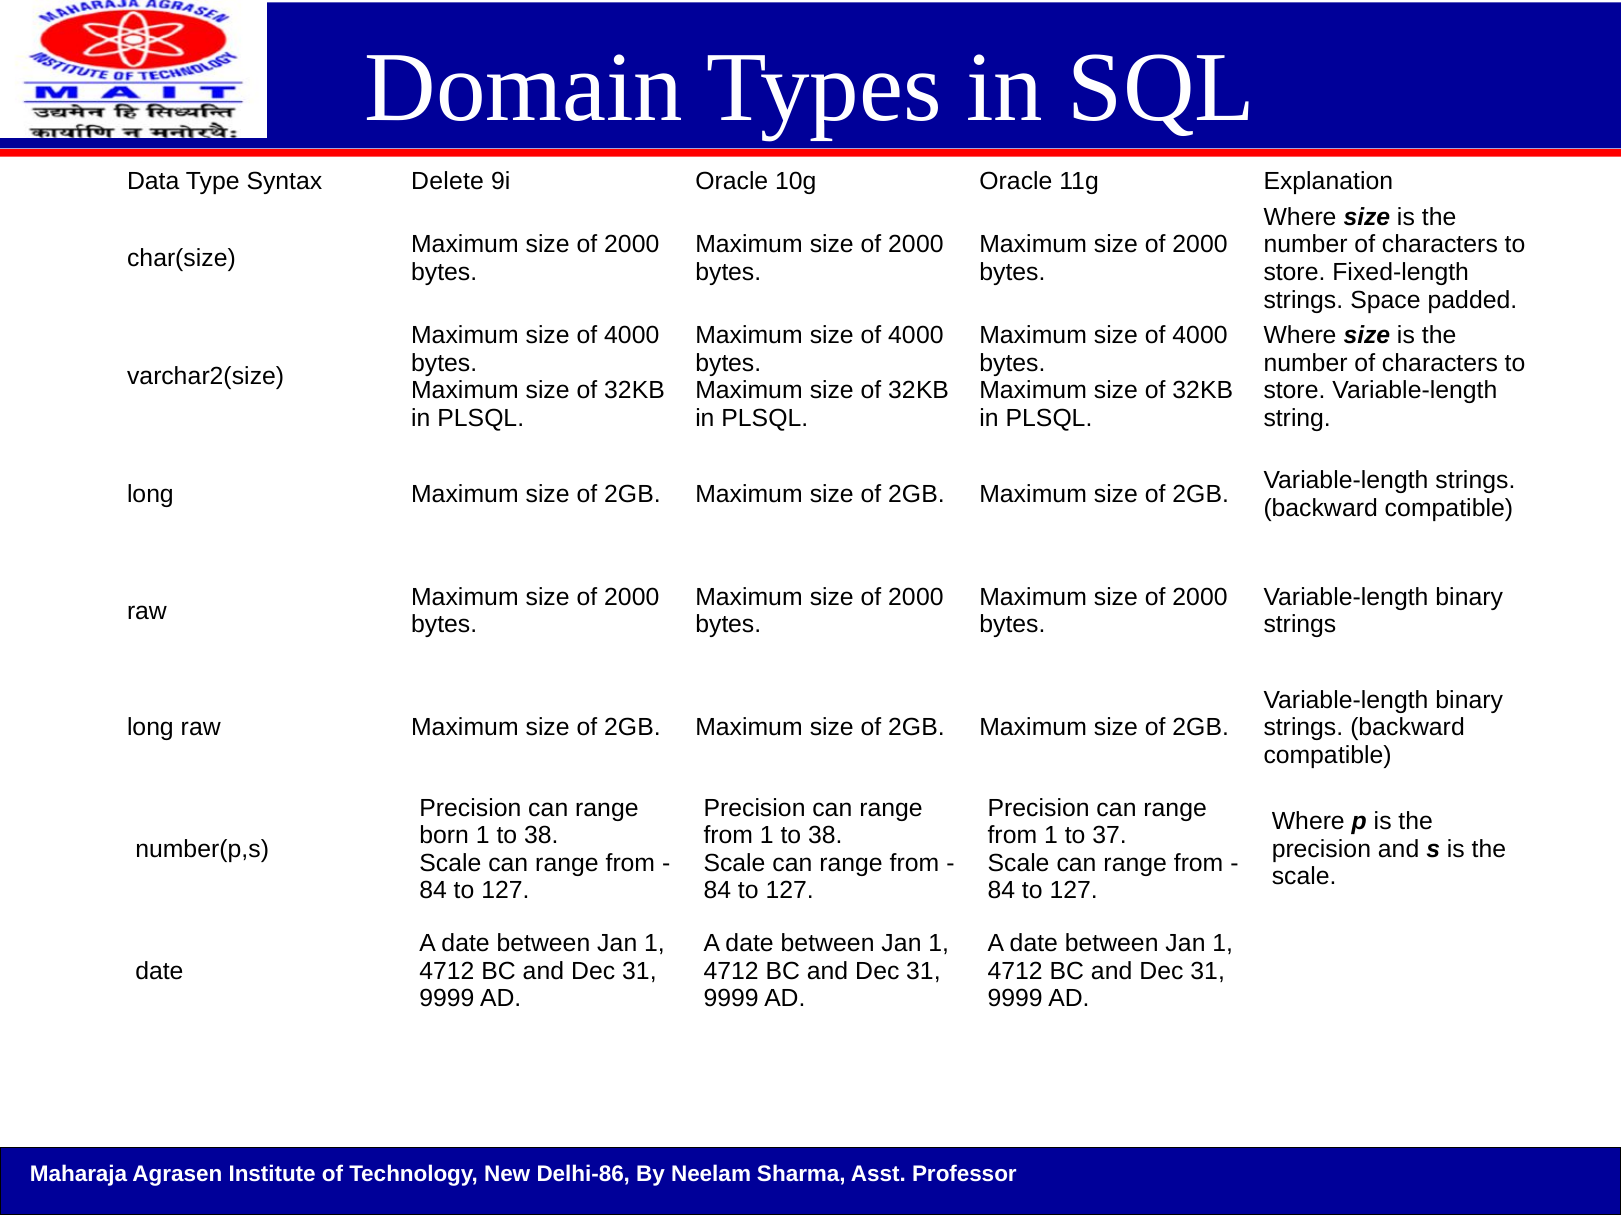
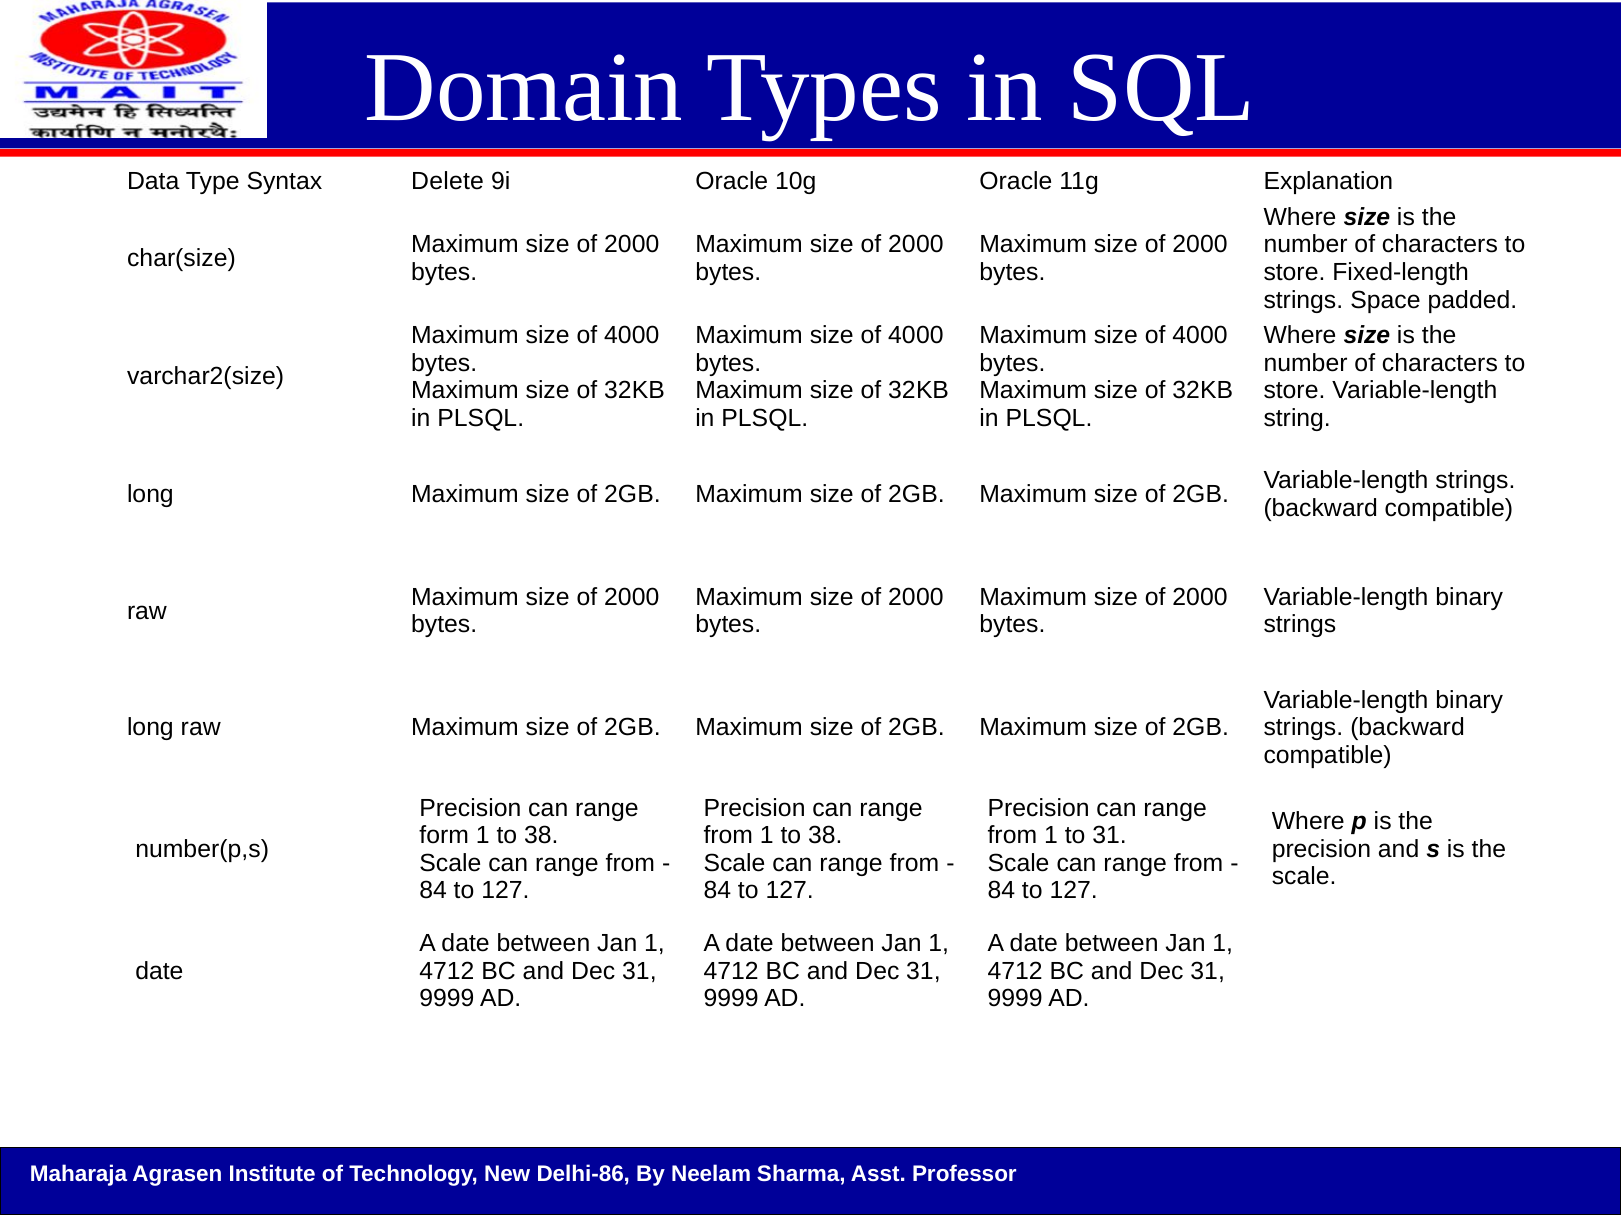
born: born -> form
to 37: 37 -> 31
